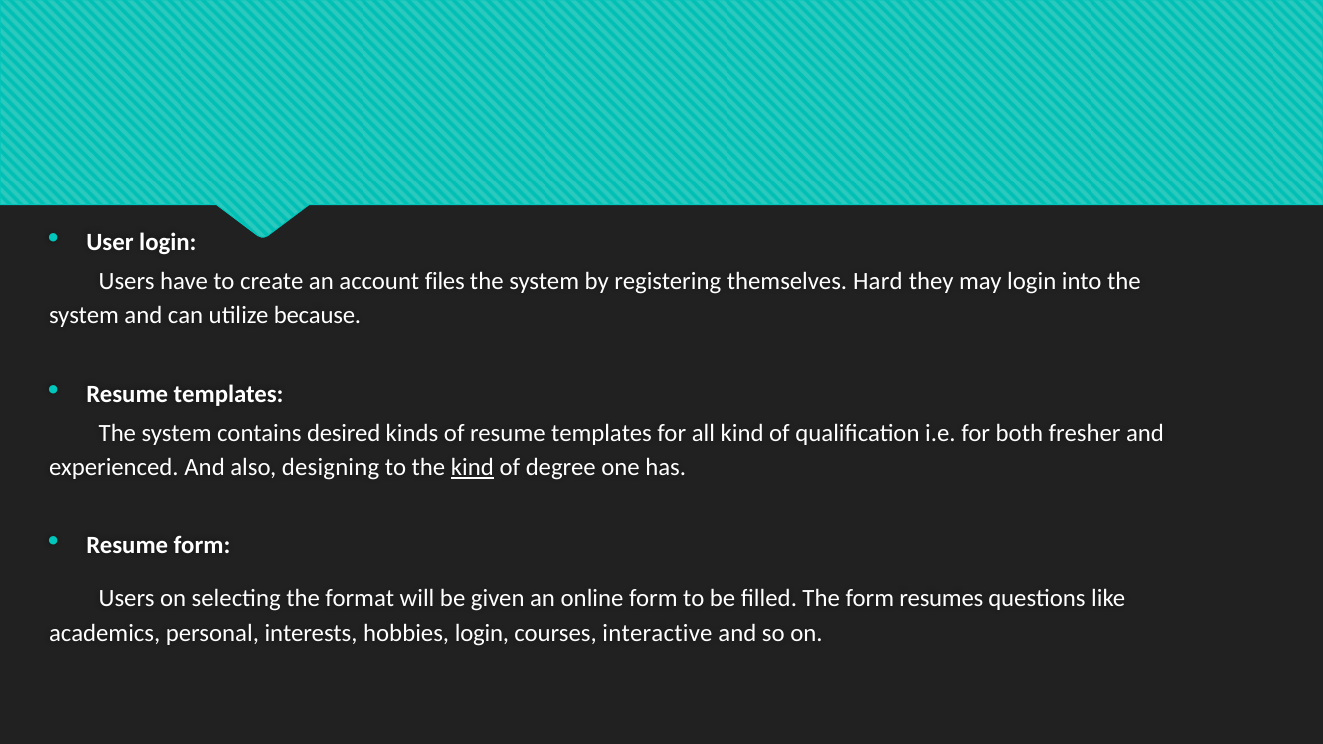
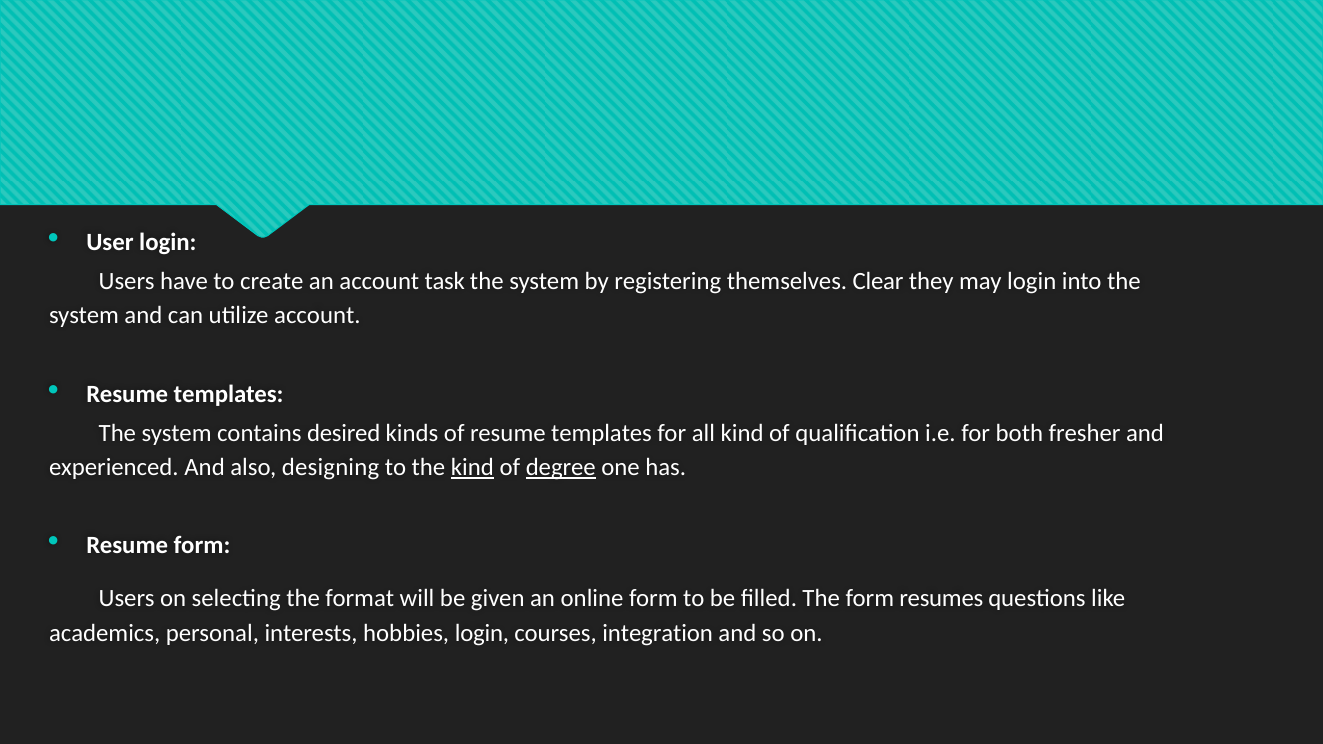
files: files -> task
Hard: Hard -> Clear
utilize because: because -> account
degree underline: none -> present
interactive: interactive -> integration
